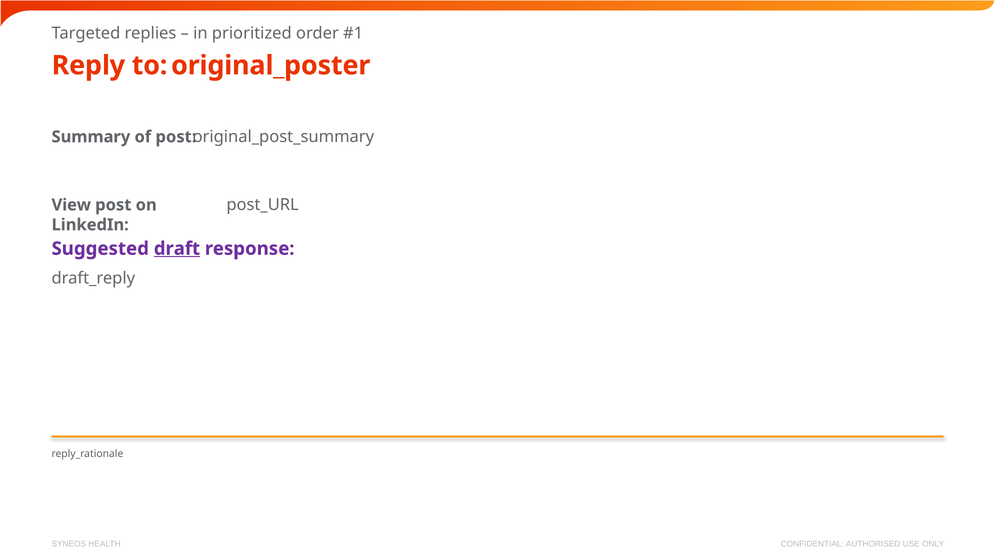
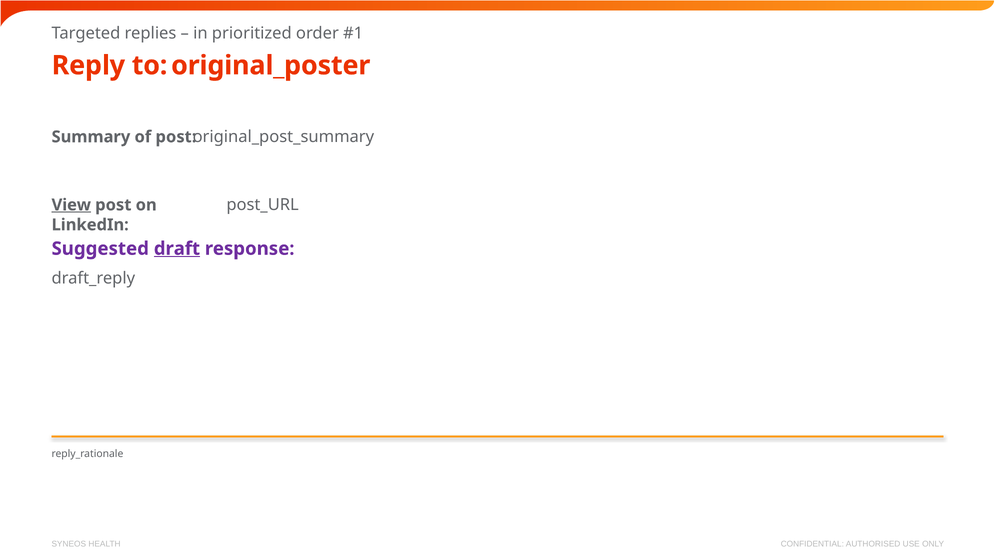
View underline: none -> present
